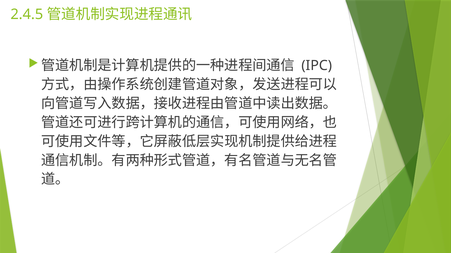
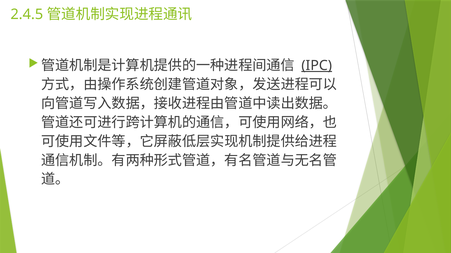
IPC underline: none -> present
